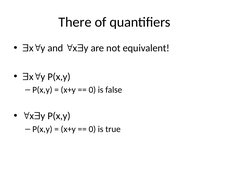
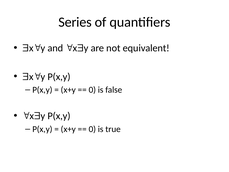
There: There -> Series
